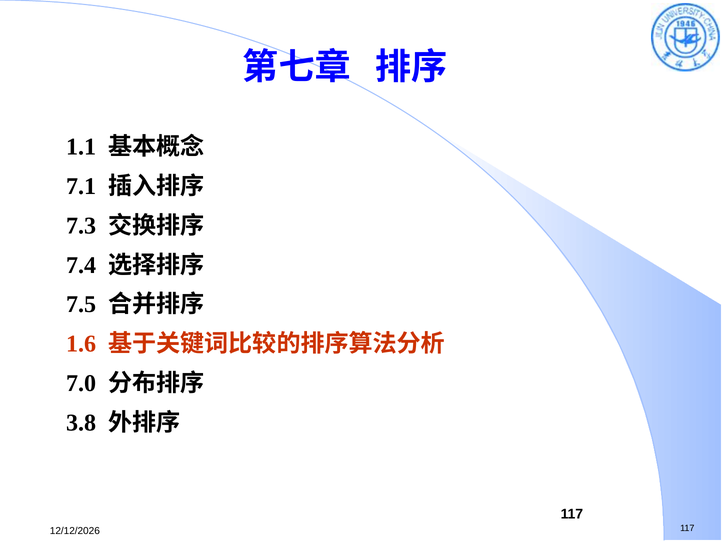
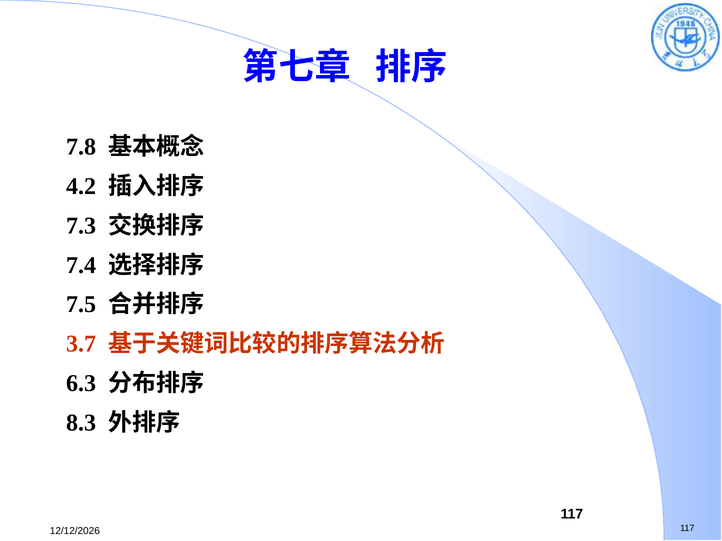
1.1: 1.1 -> 7.8
7.1: 7.1 -> 4.2
1.6: 1.6 -> 3.7
7.0: 7.0 -> 6.3
3.8: 3.8 -> 8.3
